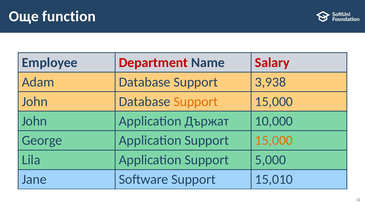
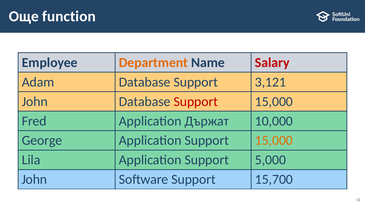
Department colour: red -> orange
3,938: 3,938 -> 3,121
Support at (196, 102) colour: orange -> red
John at (34, 121): John -> Fred
Jane at (34, 180): Jane -> John
15,010: 15,010 -> 15,700
